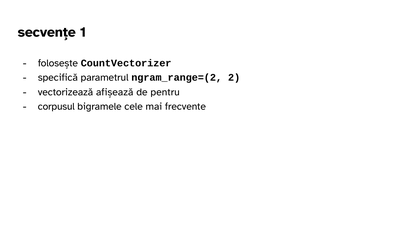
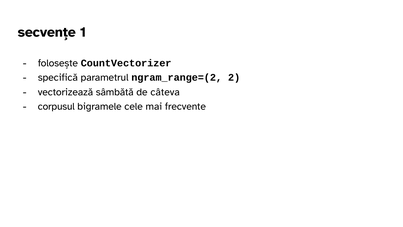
afișează: afișează -> sâmbătă
pentru: pentru -> câteva
